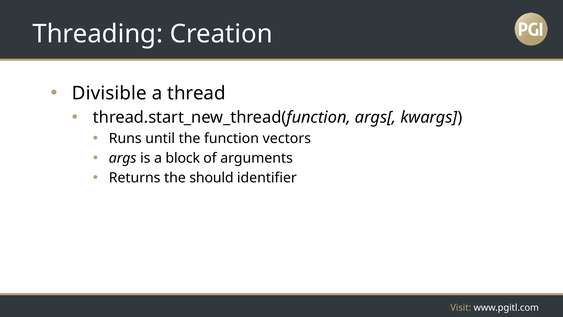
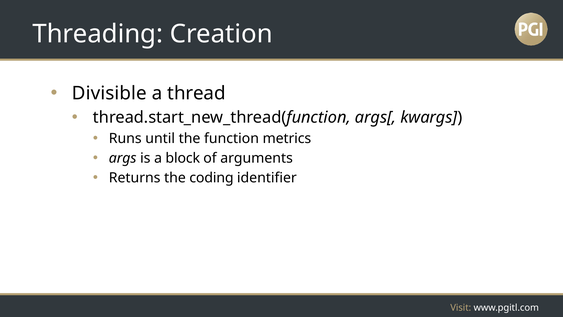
vectors: vectors -> metrics
should: should -> coding
